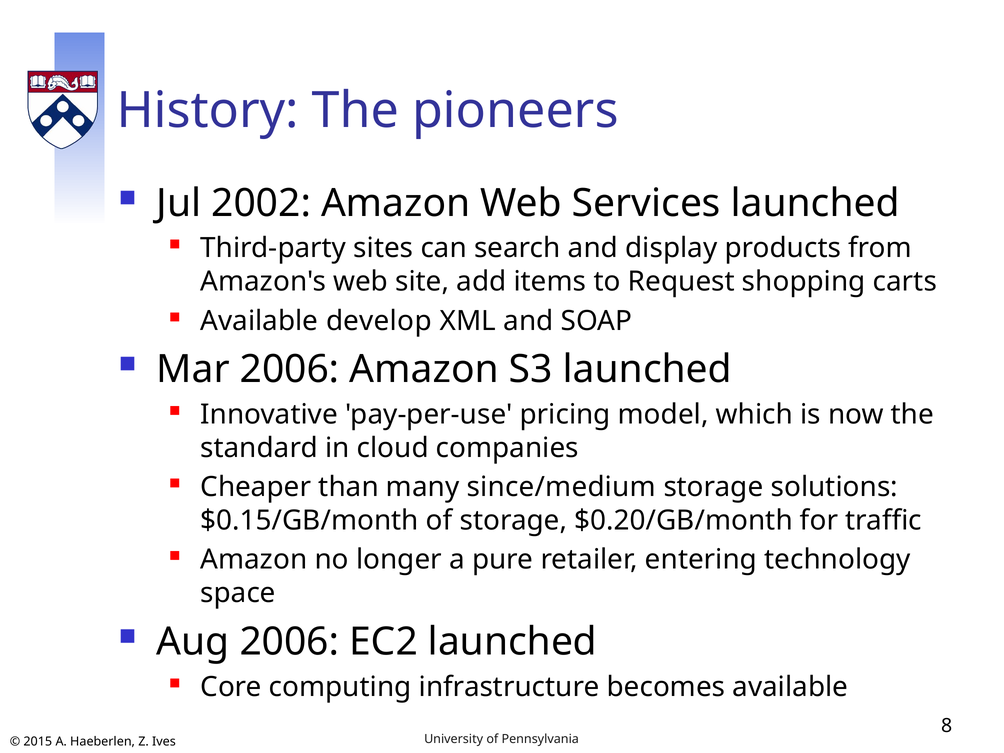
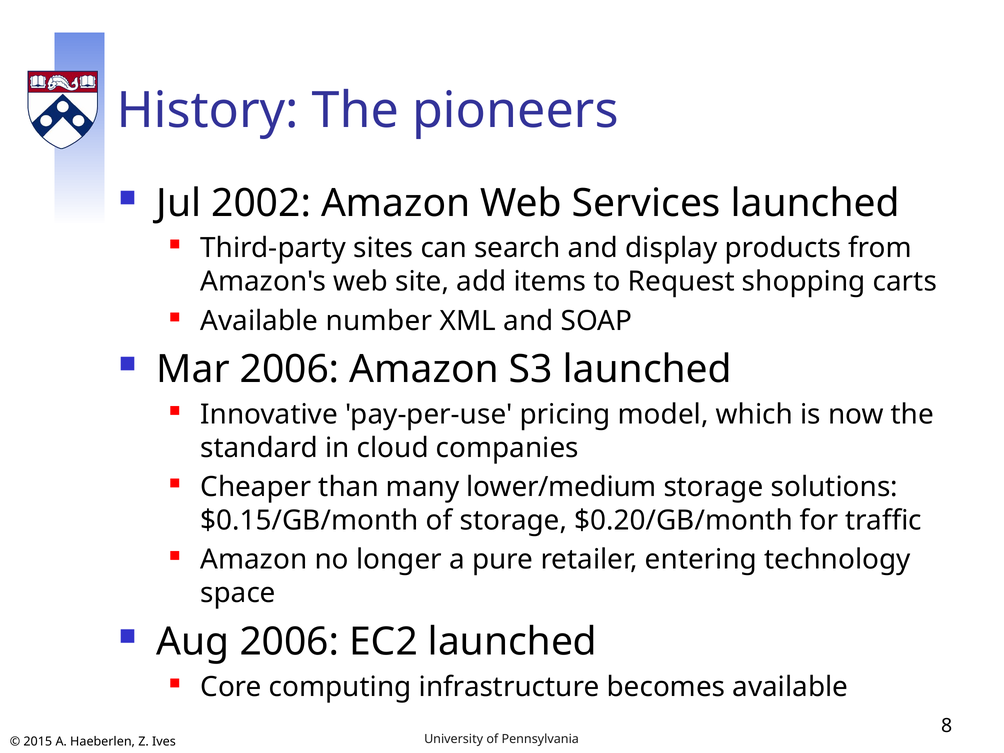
develop: develop -> number
since/medium: since/medium -> lower/medium
